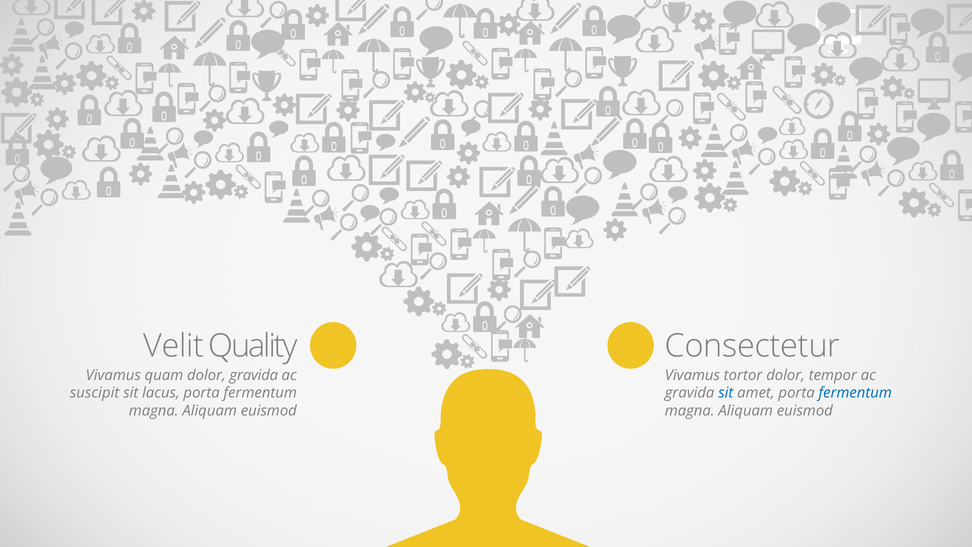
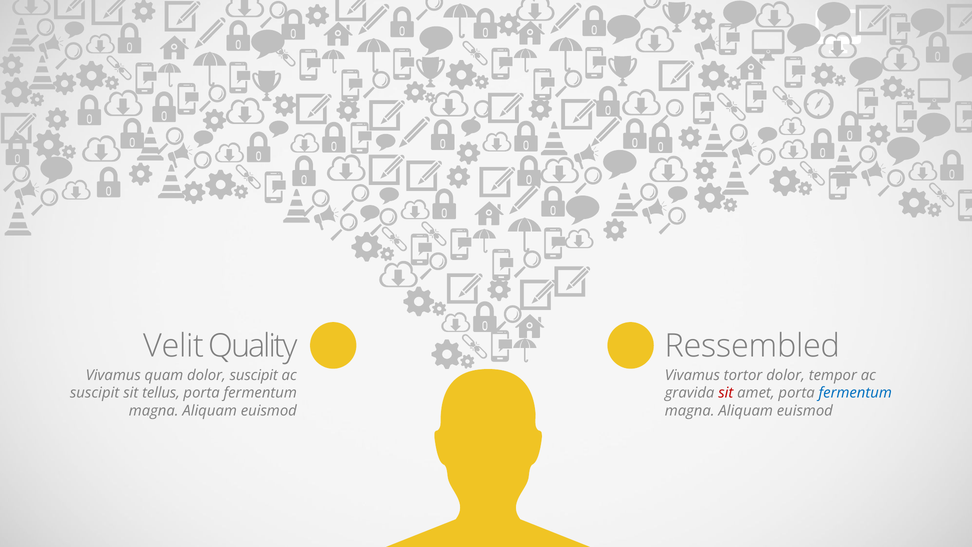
Consectetur: Consectetur -> Ressembled
dolor gravida: gravida -> suscipit
lacus: lacus -> tellus
sit at (726, 393) colour: blue -> red
